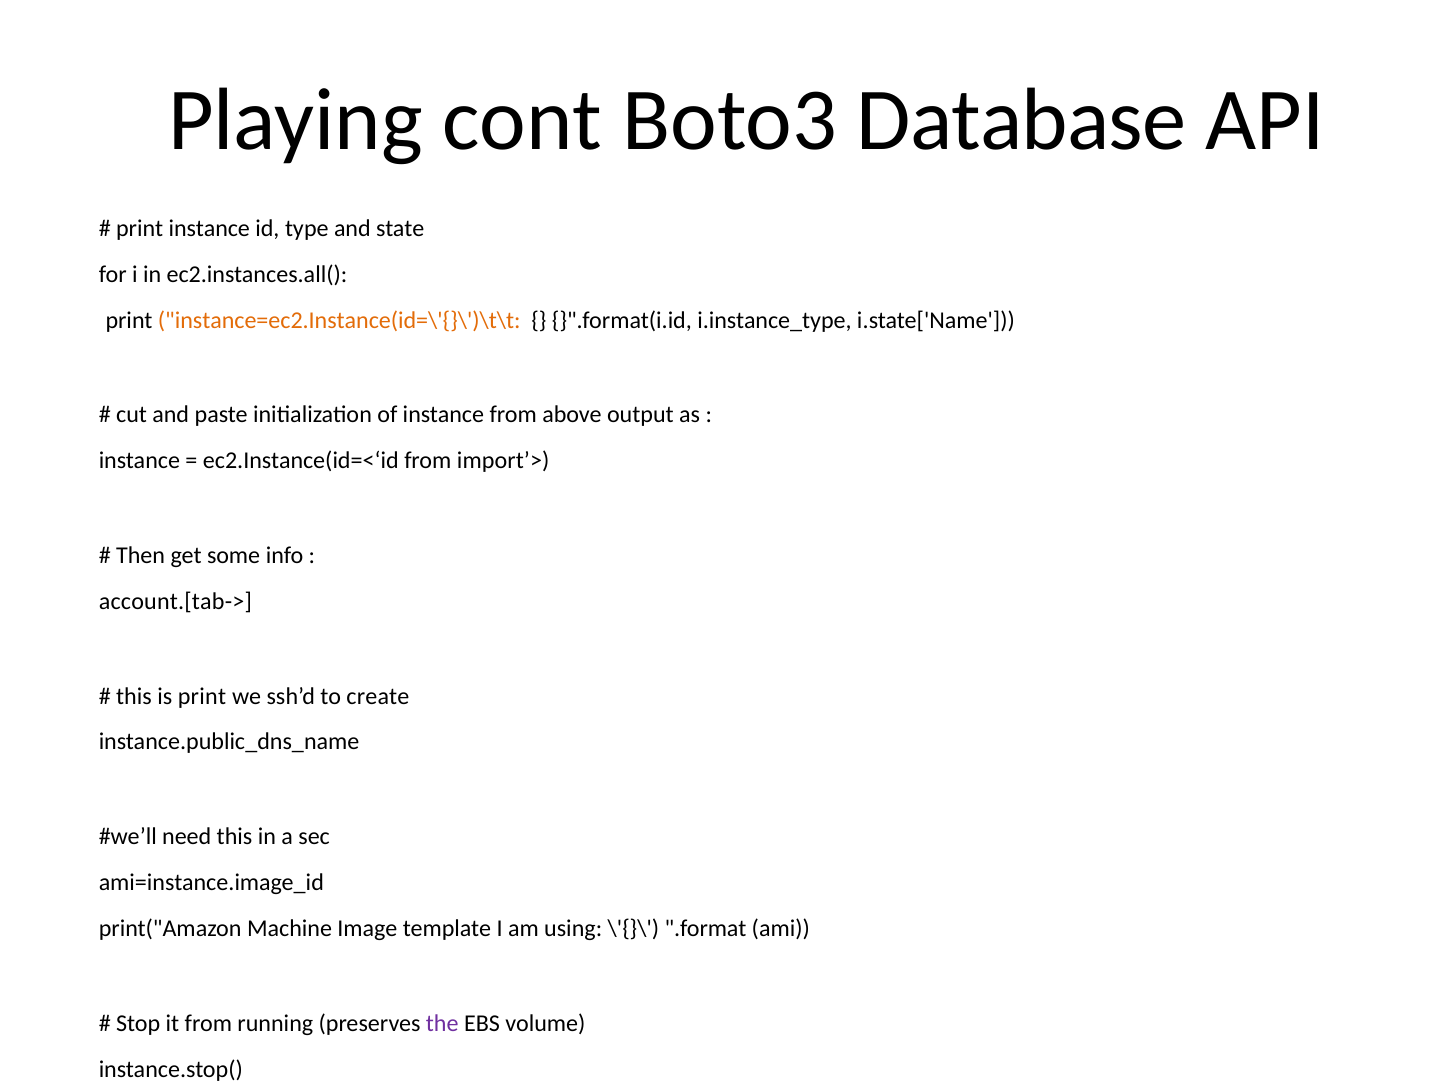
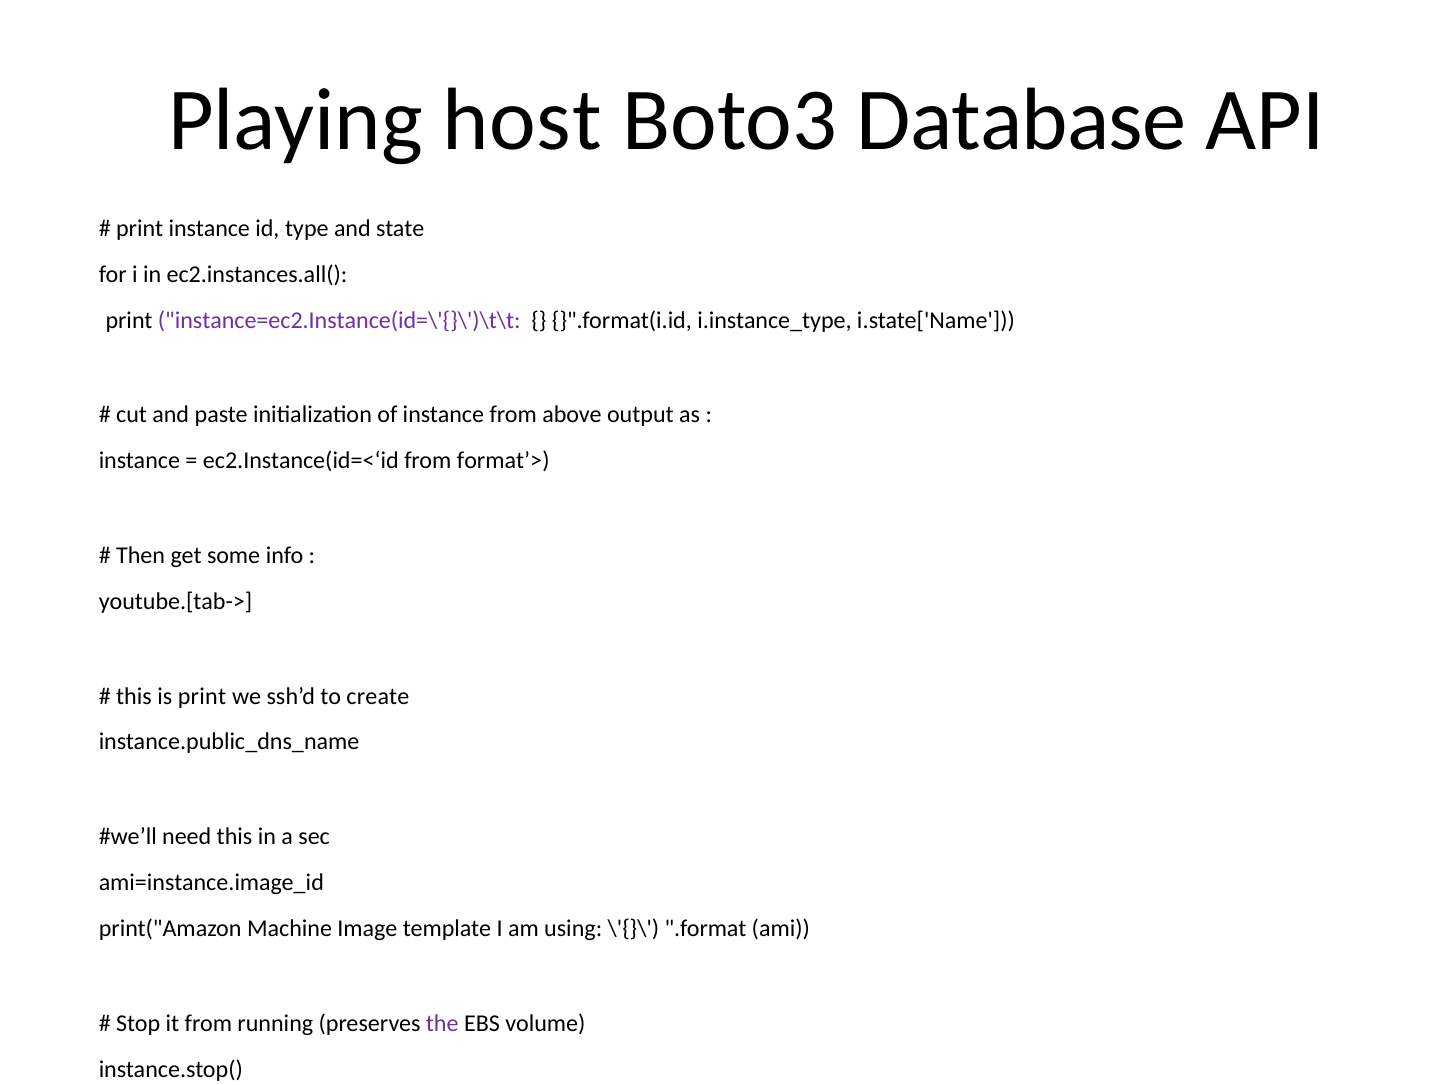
cont: cont -> host
instance=ec2.Instance(id=\'{}\')\t\t colour: orange -> purple
import’>: import’> -> format’>
account.[tab->: account.[tab-> -> youtube.[tab->
